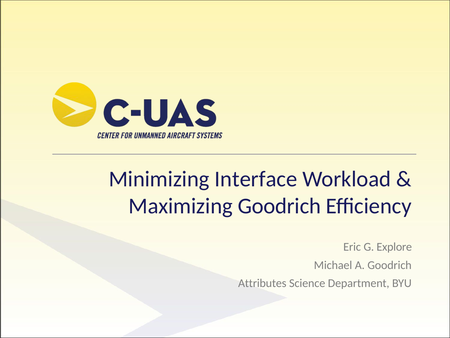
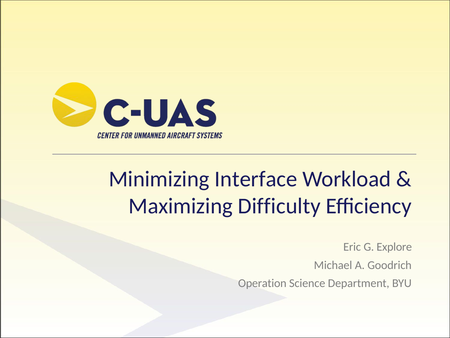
Maximizing Goodrich: Goodrich -> Difficulty
Attributes: Attributes -> Operation
